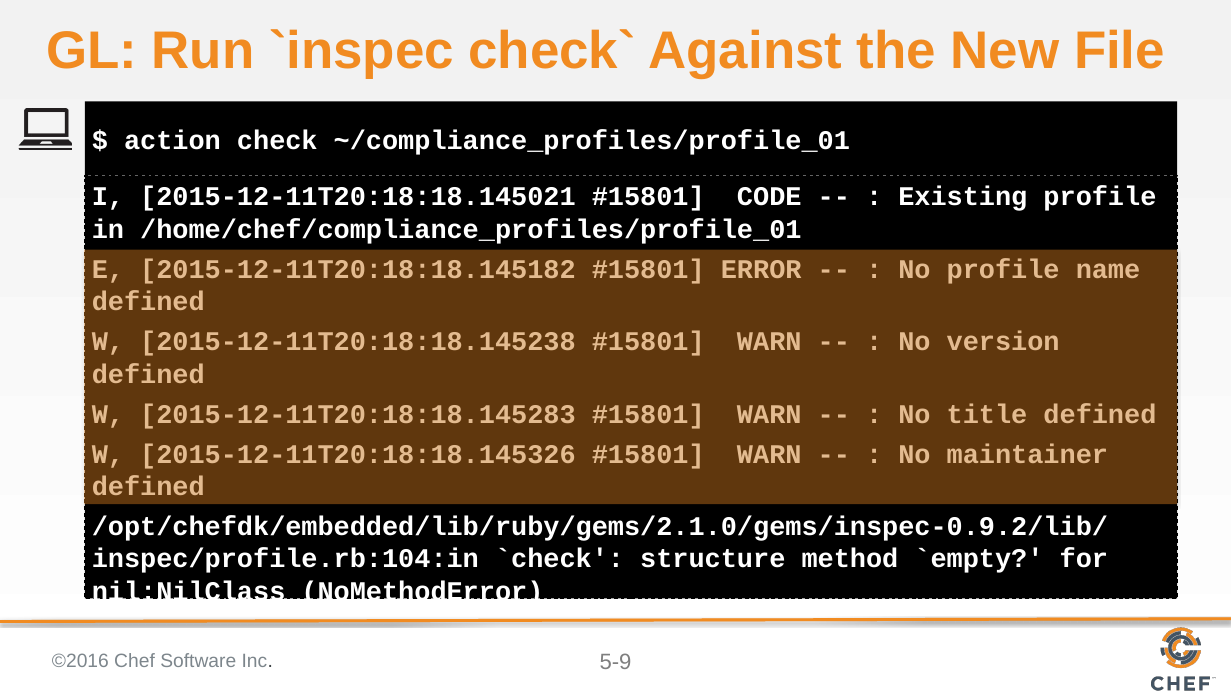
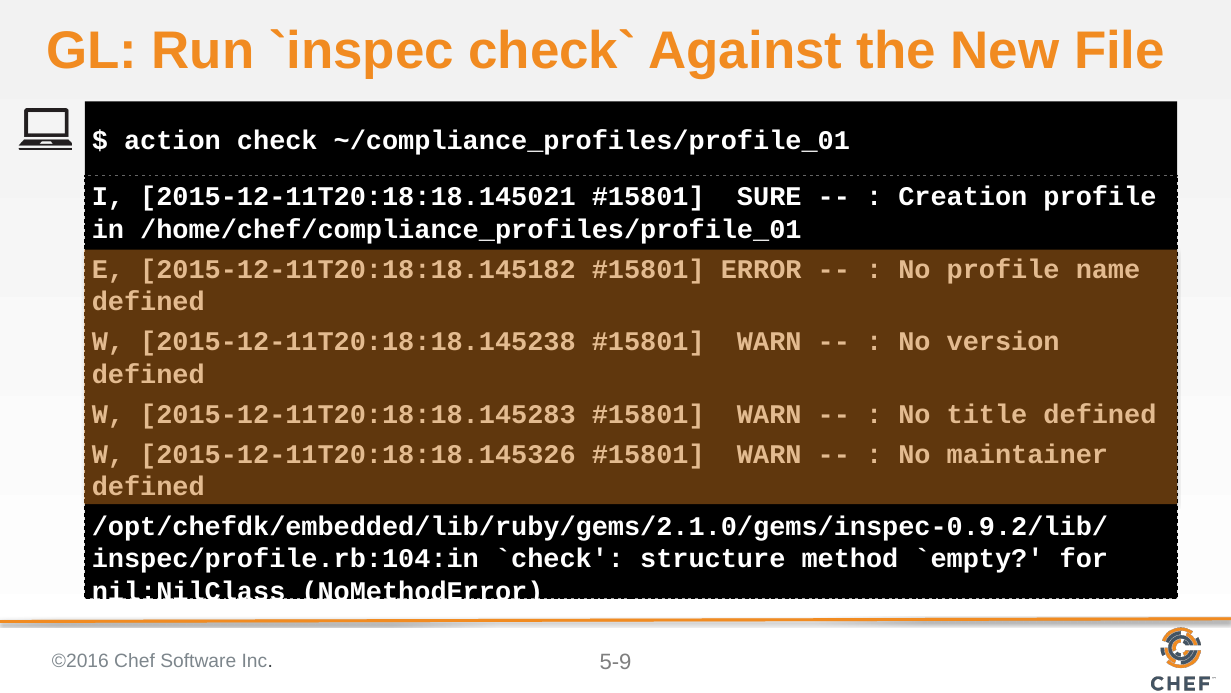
CODE: CODE -> SURE
Existing: Existing -> Creation
